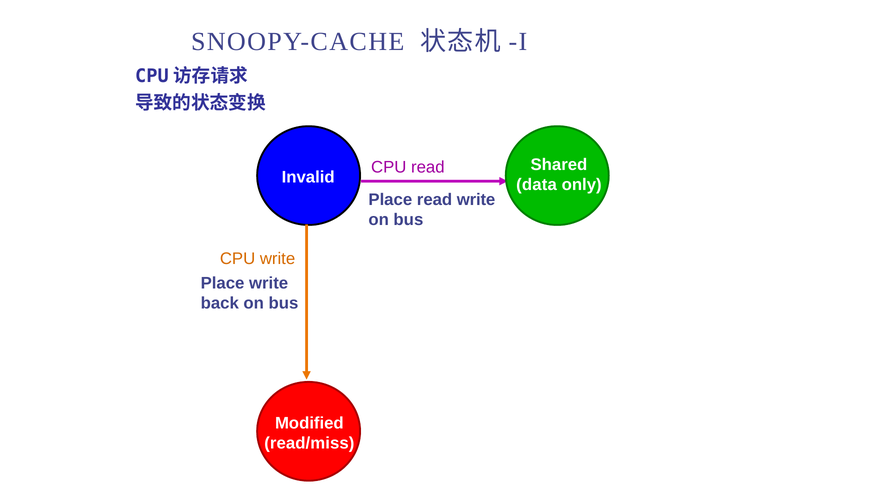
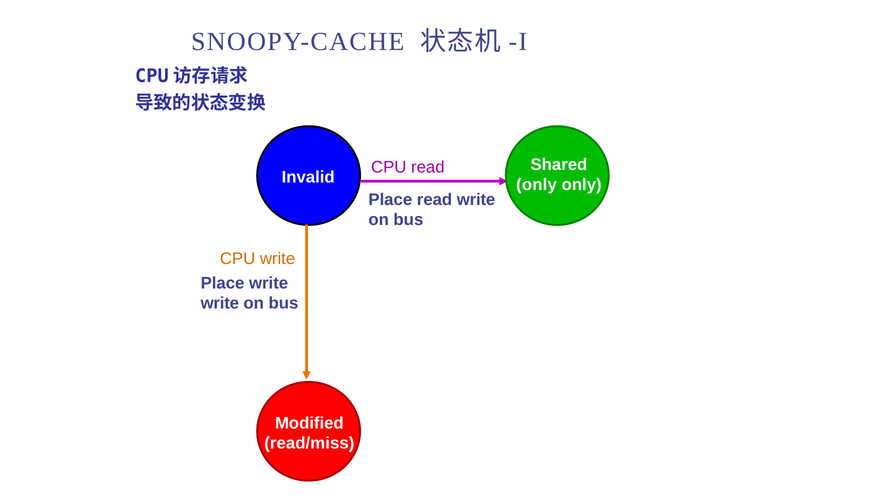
data at (537, 185): data -> only
back at (220, 303): back -> write
